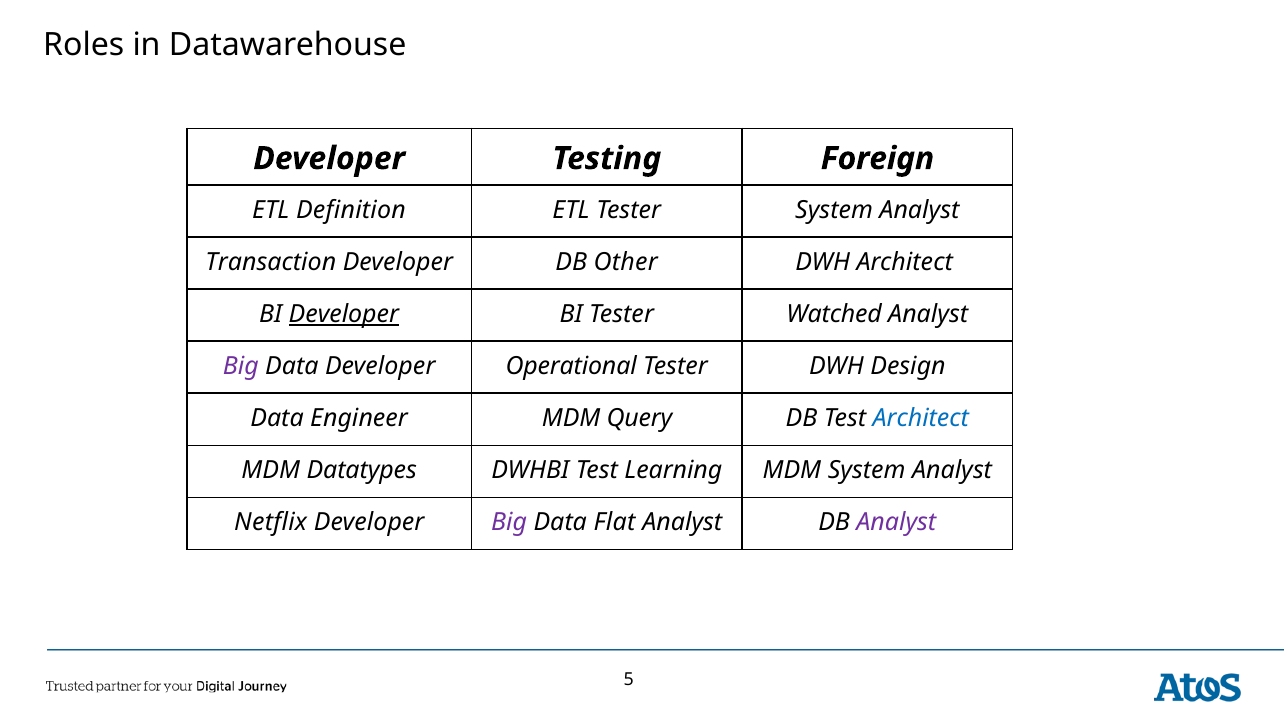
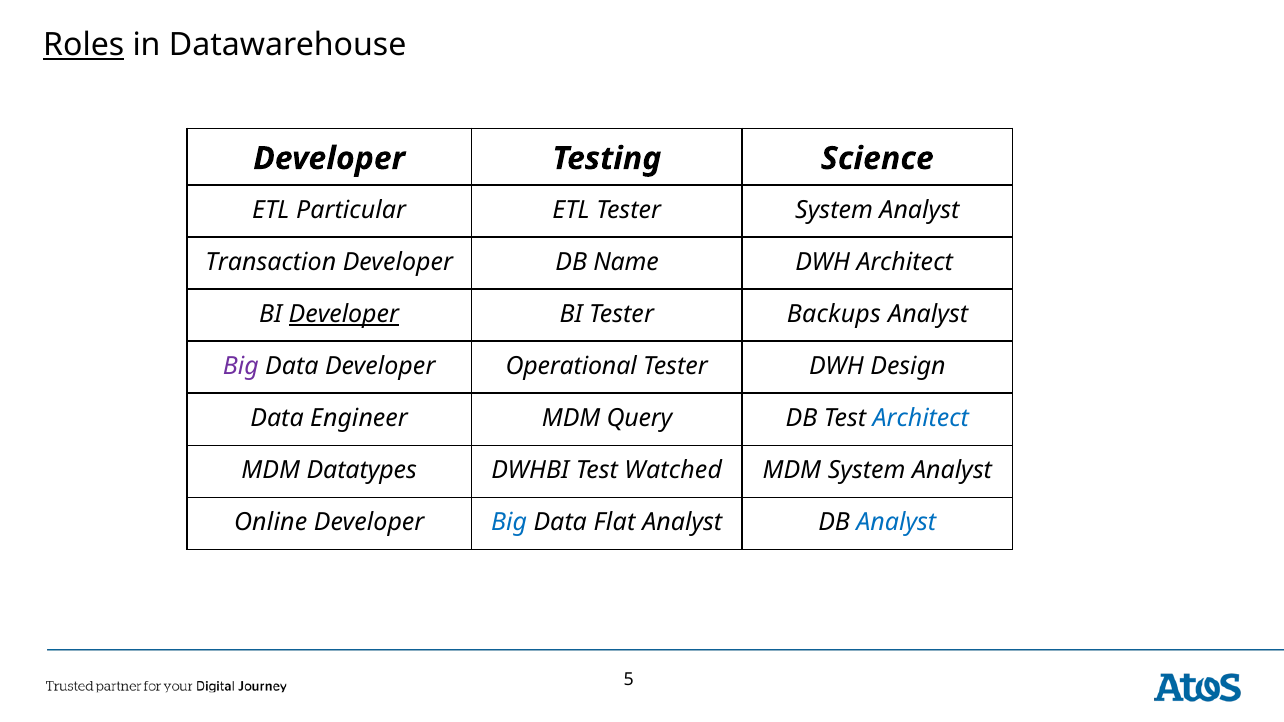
Roles underline: none -> present
Foreign: Foreign -> Science
Definition: Definition -> Particular
Other: Other -> Name
Watched: Watched -> Backups
Learning: Learning -> Watched
Netflix: Netflix -> Online
Big at (509, 522) colour: purple -> blue
Analyst at (896, 522) colour: purple -> blue
